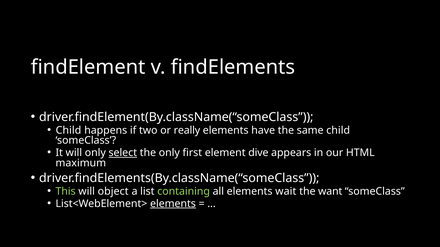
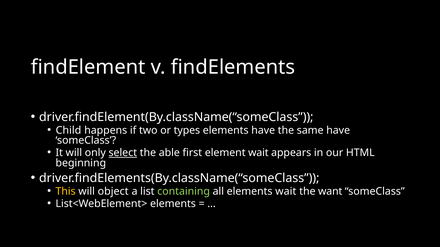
really: really -> types
same child: child -> have
the only: only -> able
element dive: dive -> wait
maximum: maximum -> beginning
This colour: light green -> yellow
elements at (173, 204) underline: present -> none
